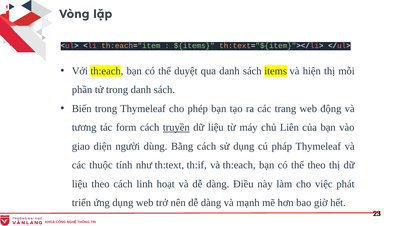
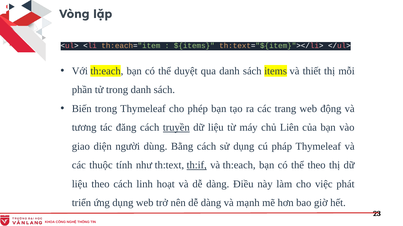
hiện: hiện -> thiết
form: form -> đăng
th:if underline: none -> present
